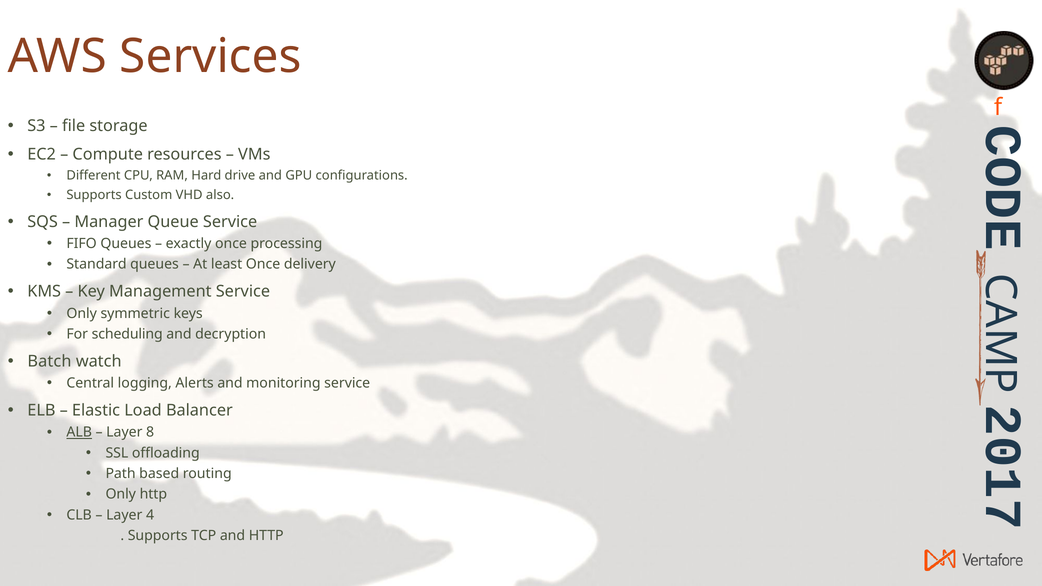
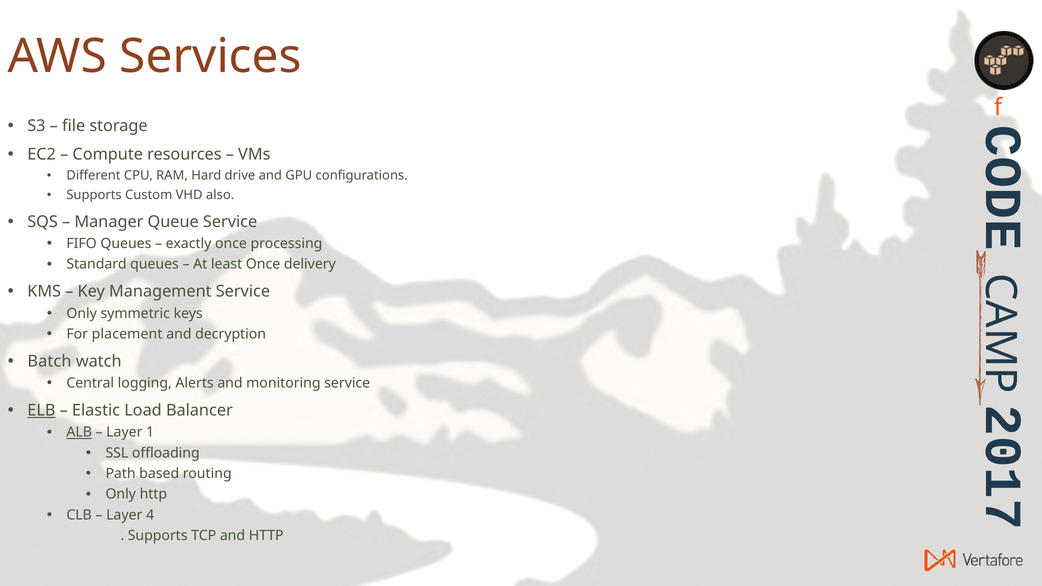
scheduling: scheduling -> placement
ELB underline: none -> present
Layer 8: 8 -> 1
